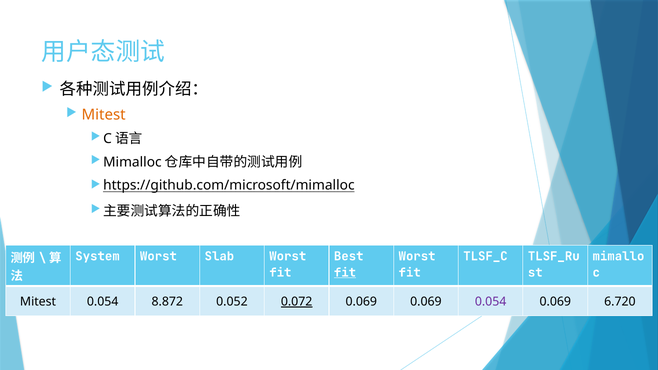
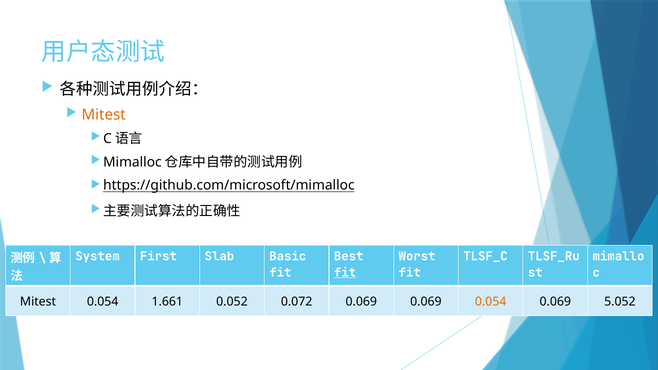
System Worst: Worst -> First
Slab Worst: Worst -> Basic
8.872: 8.872 -> 1.661
0.072 underline: present -> none
0.054 at (491, 302) colour: purple -> orange
6.720: 6.720 -> 5.052
